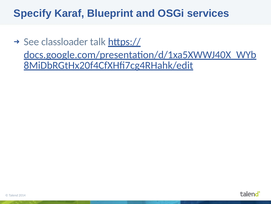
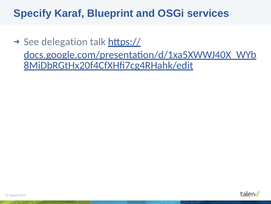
classloader: classloader -> delegation
